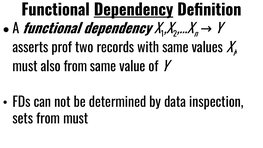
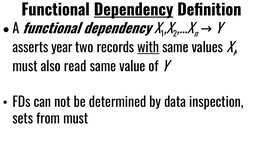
prof: prof -> year
with underline: none -> present
also from: from -> read
